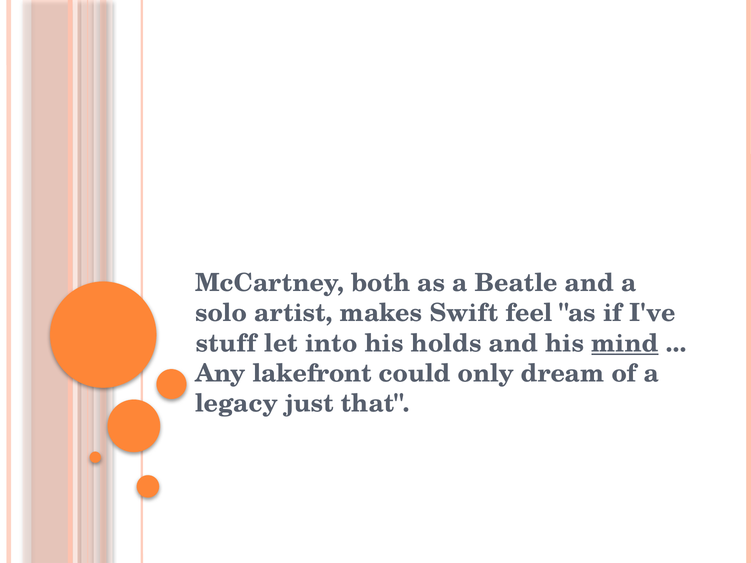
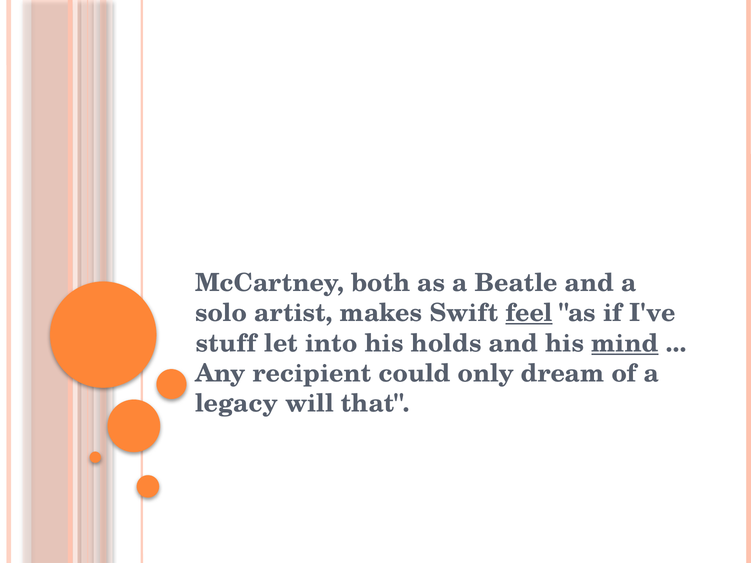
feel underline: none -> present
lakefront: lakefront -> recipient
just: just -> will
